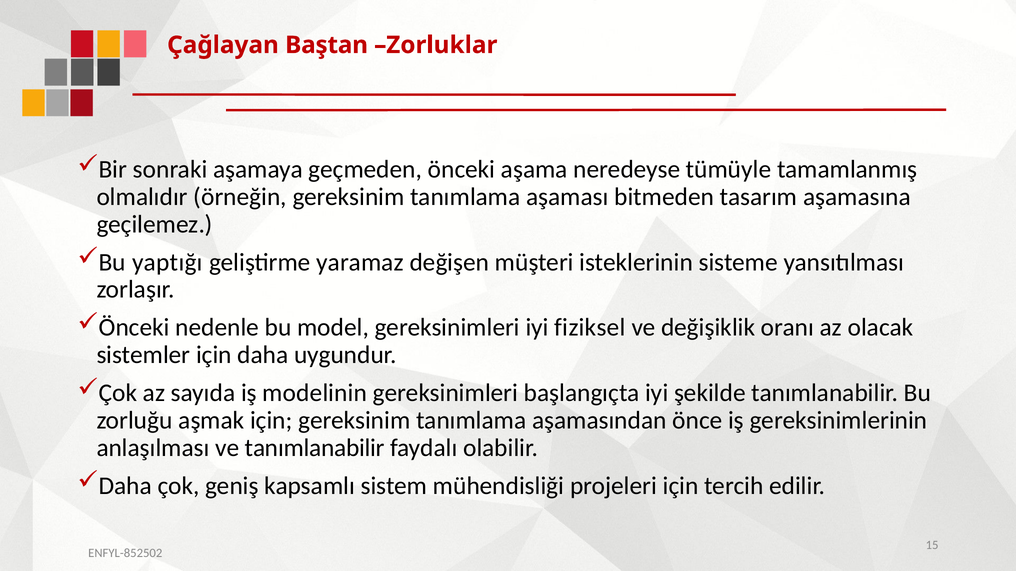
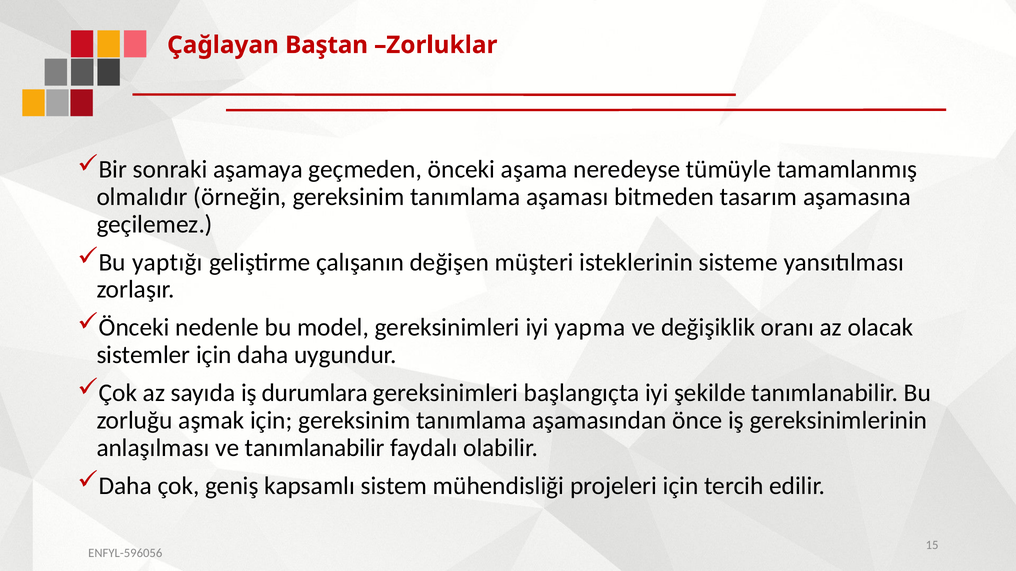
yaramaz: yaramaz -> çalışanın
fiziksel: fiziksel -> yapma
modelinin: modelinin -> durumlara
ENFYL-852502: ENFYL-852502 -> ENFYL-596056
